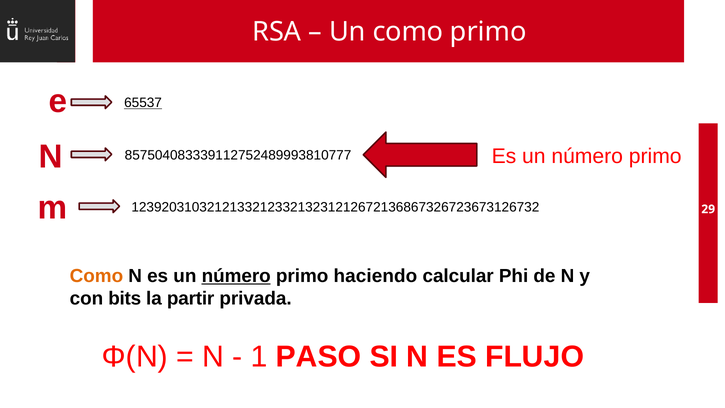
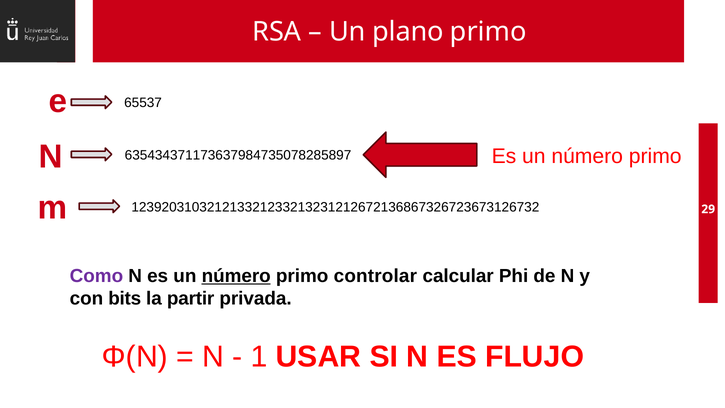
Un como: como -> plano
65537 underline: present -> none
857504083339112752489993810777: 857504083339112752489993810777 -> 635434371173637984735078285897
Como at (96, 276) colour: orange -> purple
haciendo: haciendo -> controlar
PASO: PASO -> USAR
